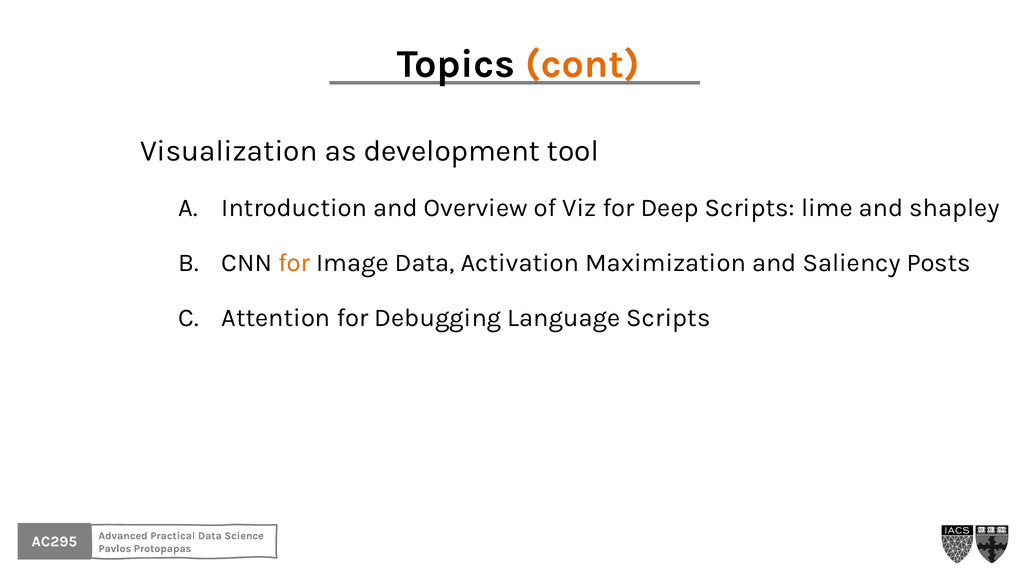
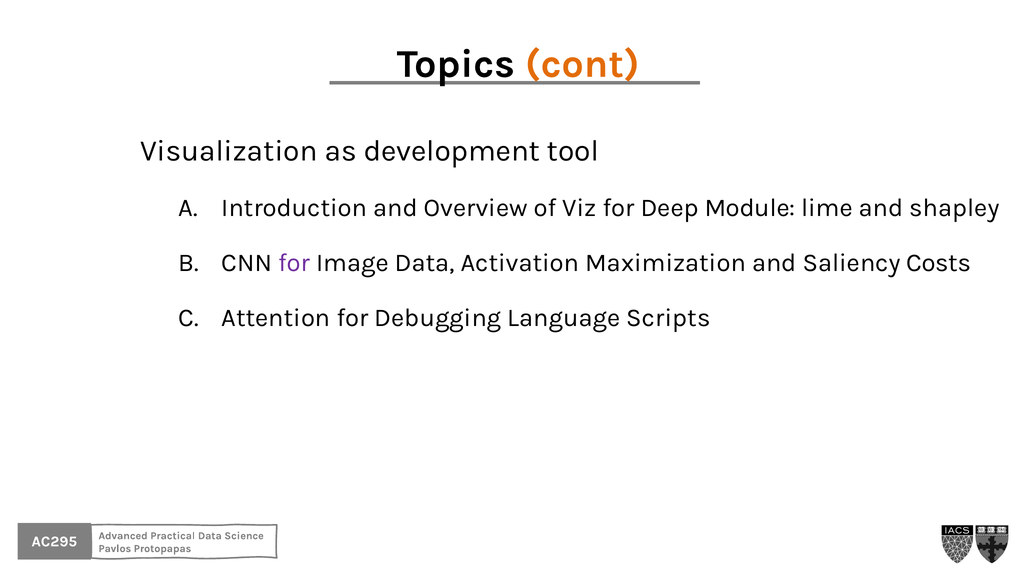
Deep Scripts: Scripts -> Module
for at (294, 263) colour: orange -> purple
Posts: Posts -> Costs
